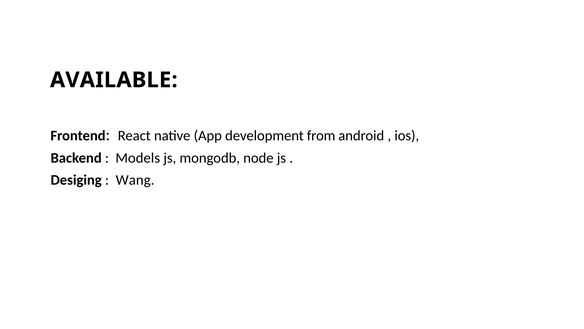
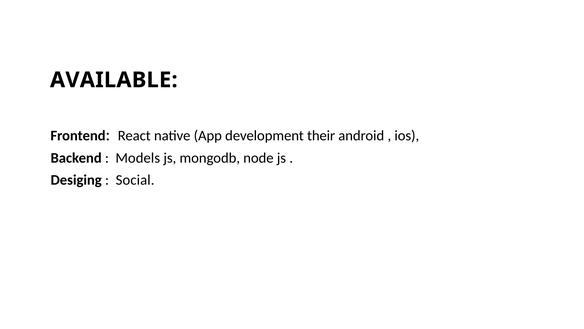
from: from -> their
Wang: Wang -> Social
